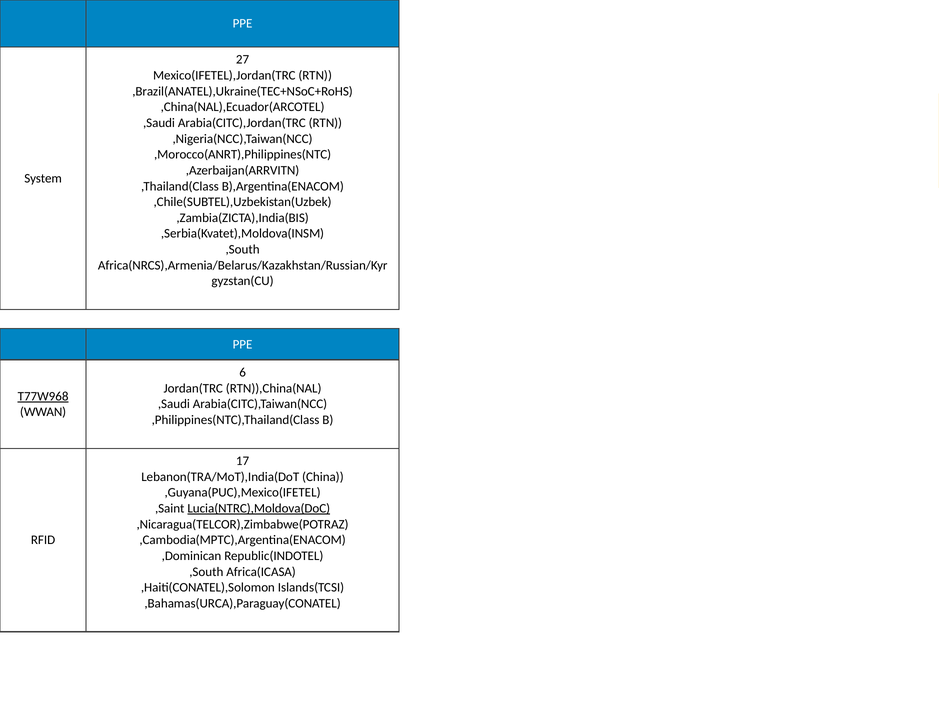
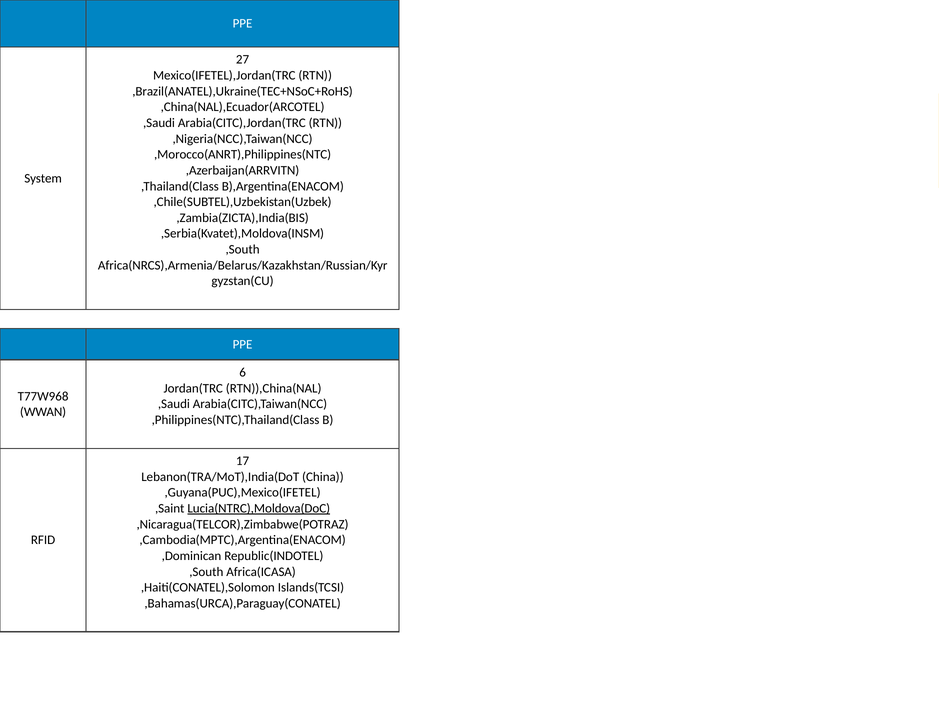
T77W968 underline: present -> none
